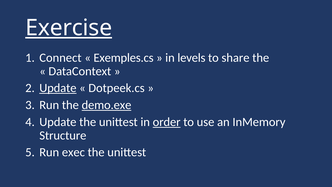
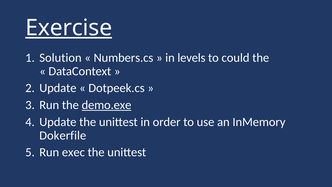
Connect: Connect -> Solution
Exemples.cs: Exemples.cs -> Numbers.cs
share: share -> could
Update at (58, 88) underline: present -> none
order underline: present -> none
Structure: Structure -> Dokerfile
